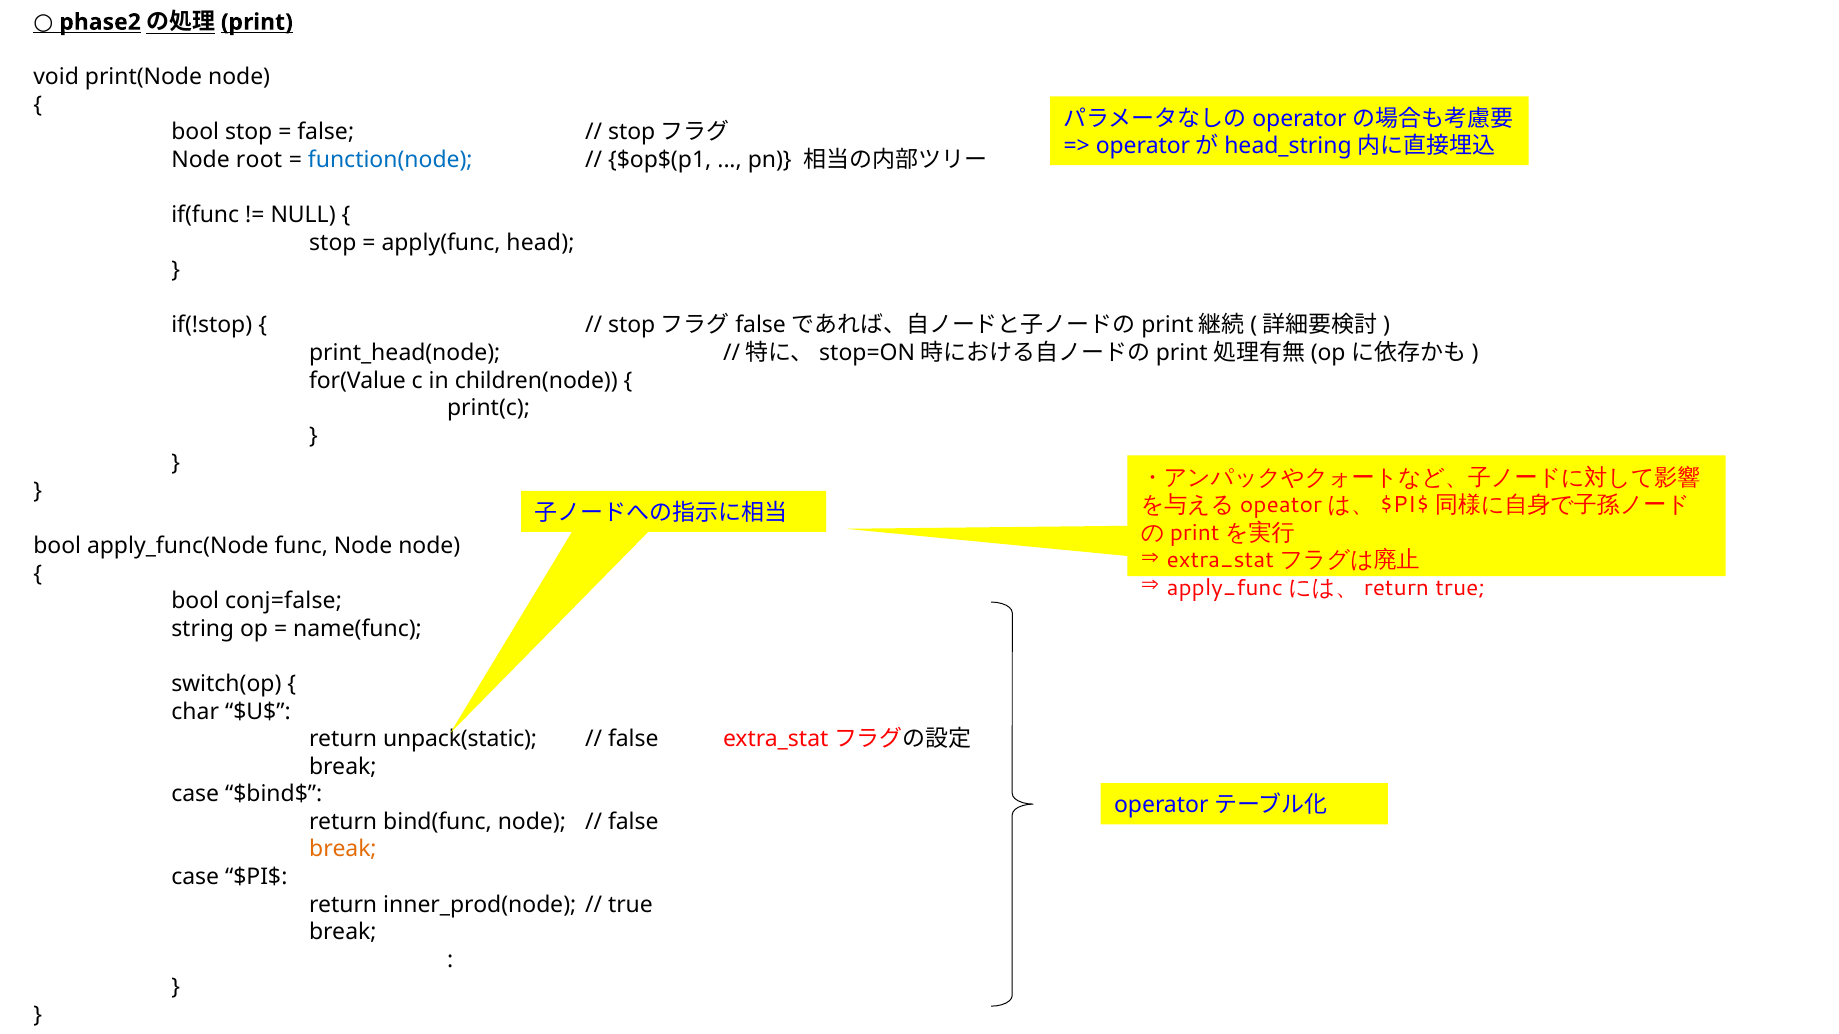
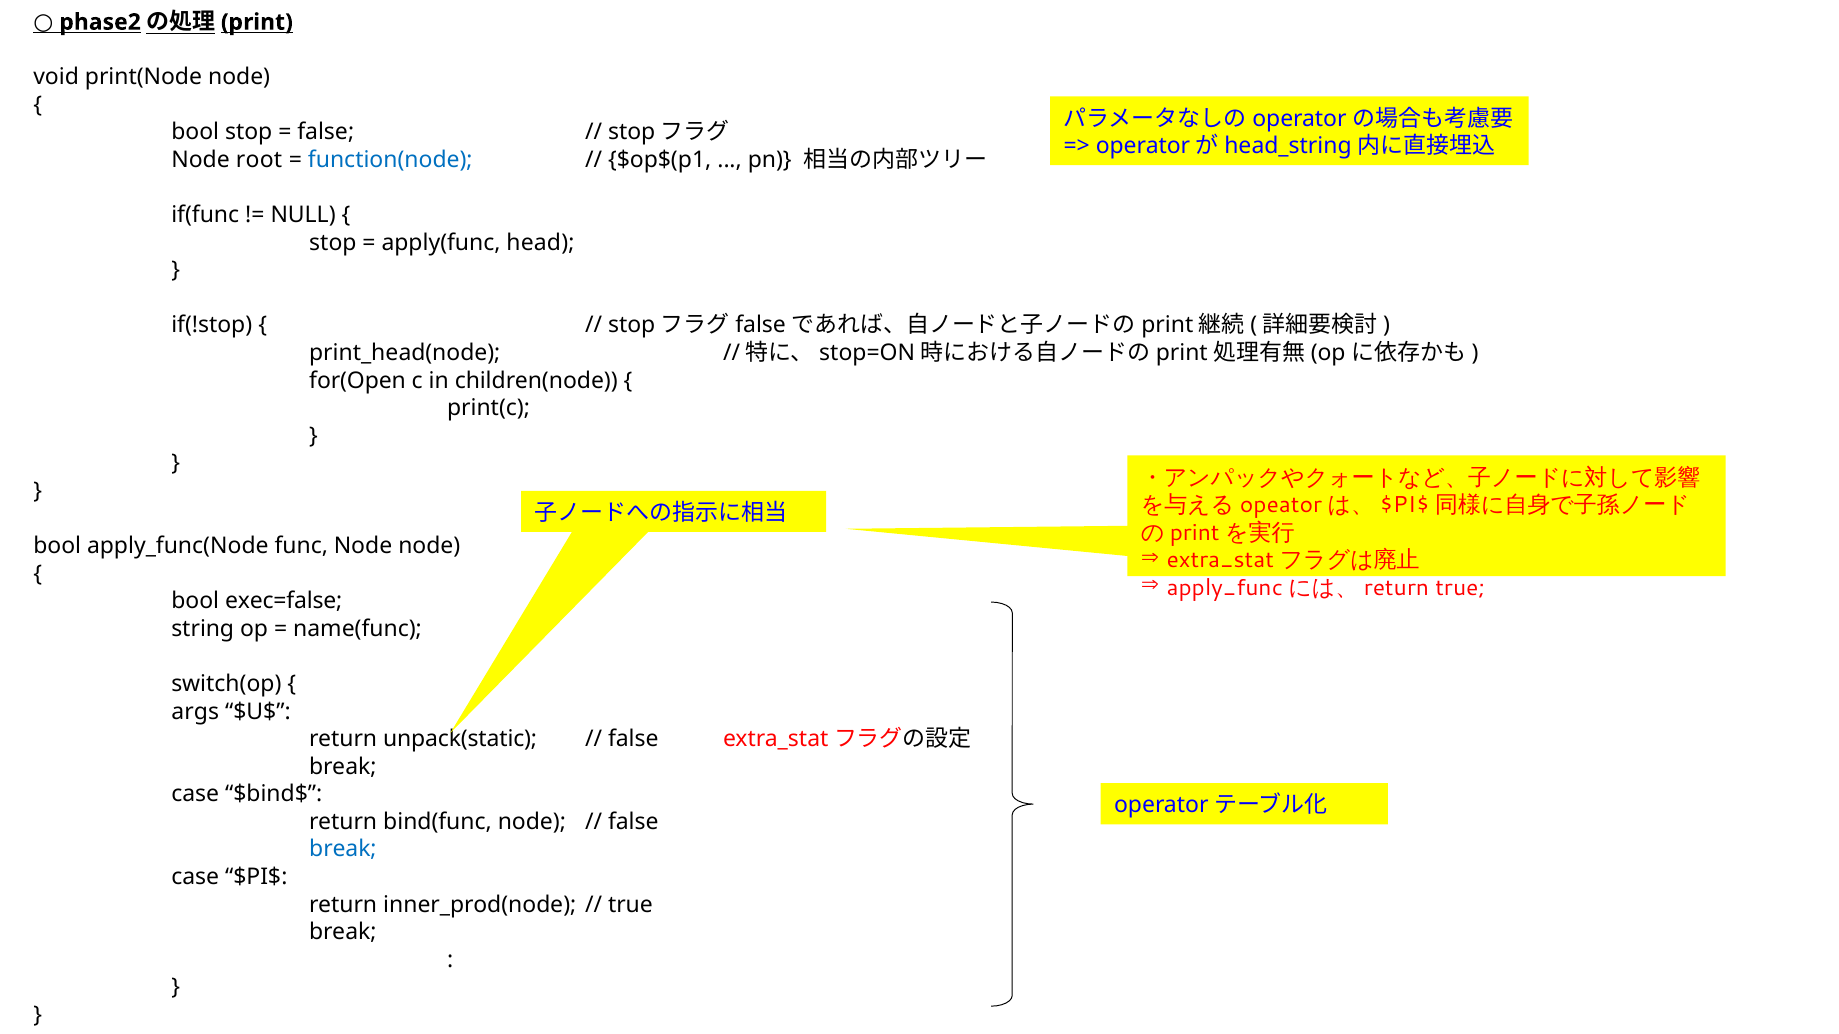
for(Value: for(Value -> for(Open
conj=false: conj=false -> exec=false
char: char -> args
break at (343, 850) colour: orange -> blue
